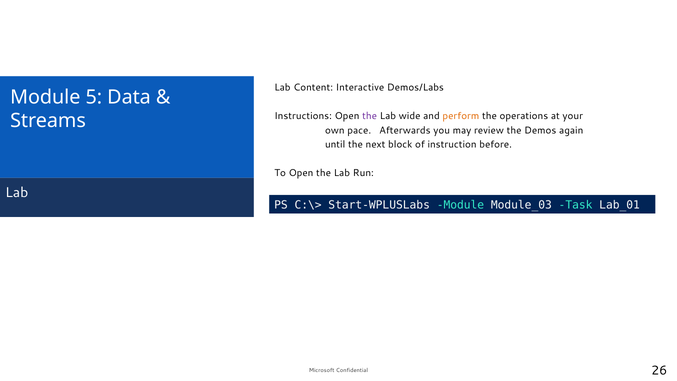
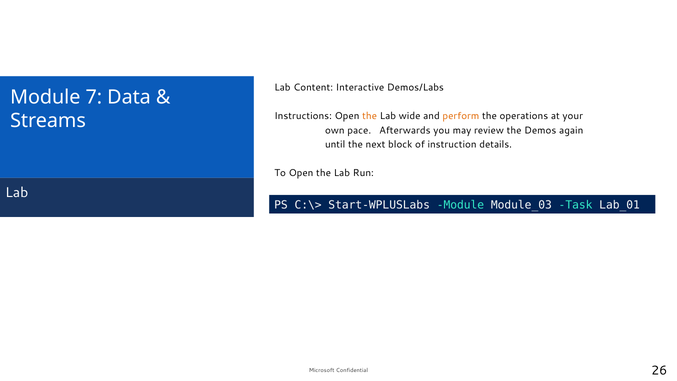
5: 5 -> 7
the at (370, 116) colour: purple -> orange
before: before -> details
